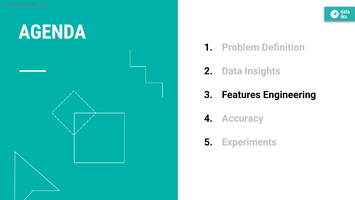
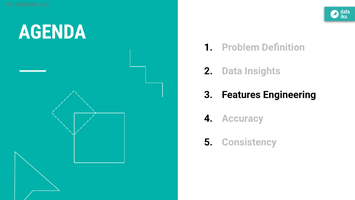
Experiments: Experiments -> Consistency
